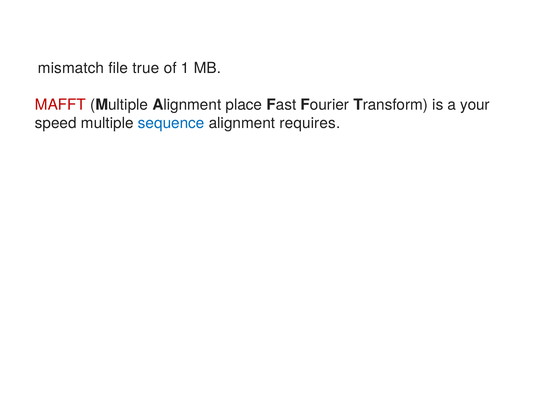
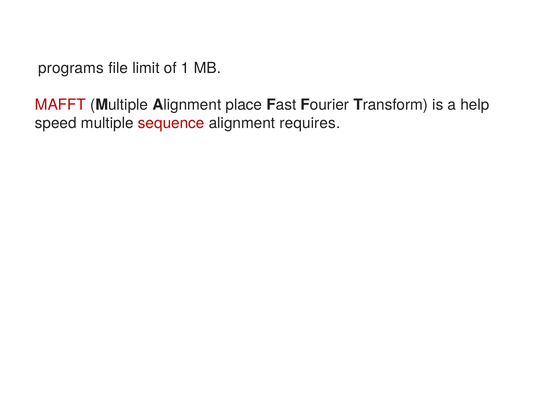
mismatch: mismatch -> programs
true: true -> limit
your: your -> help
sequence colour: blue -> red
